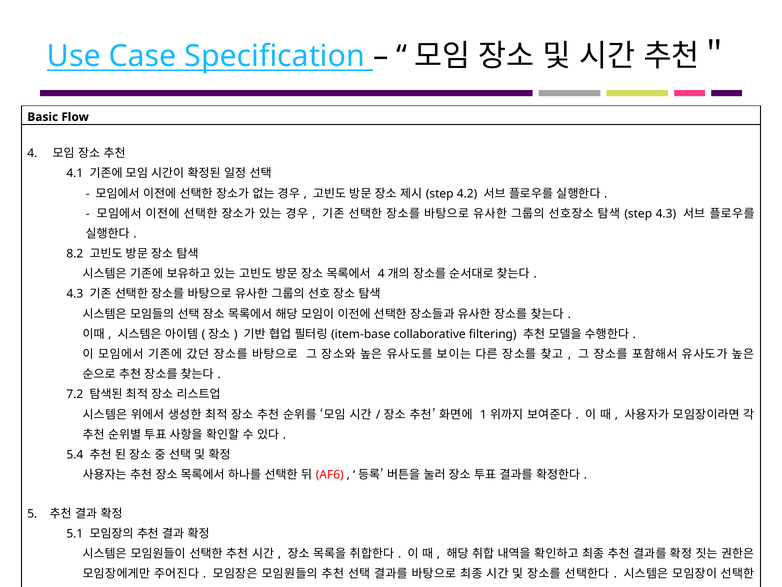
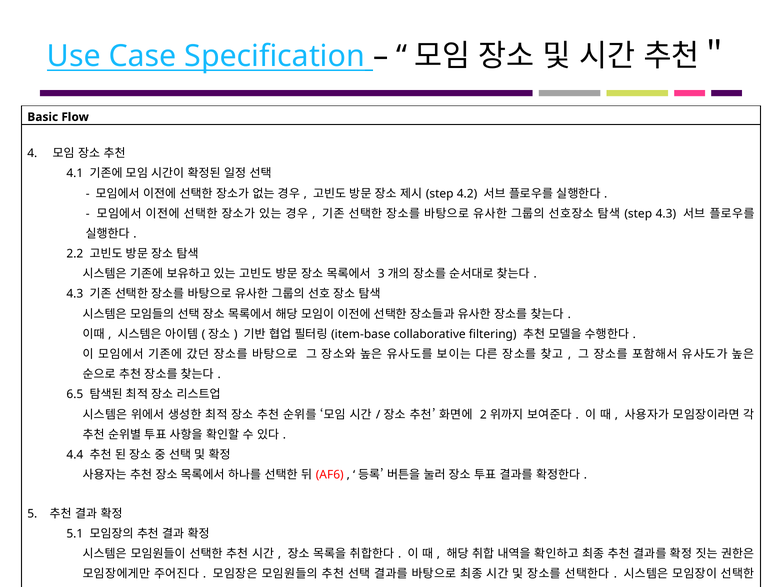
8.2: 8.2 -> 2.2
4 at (381, 274): 4 -> 3
7.2: 7.2 -> 6.5
1: 1 -> 2
5.4: 5.4 -> 4.4
